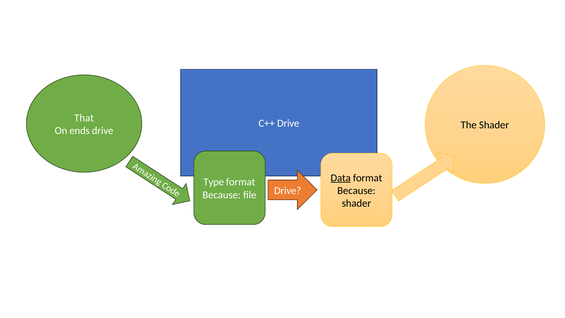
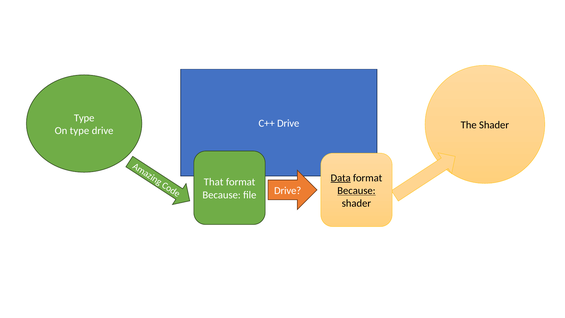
That at (84, 118): That -> Type
On ends: ends -> type
Type: Type -> That
Because at (356, 190) underline: none -> present
